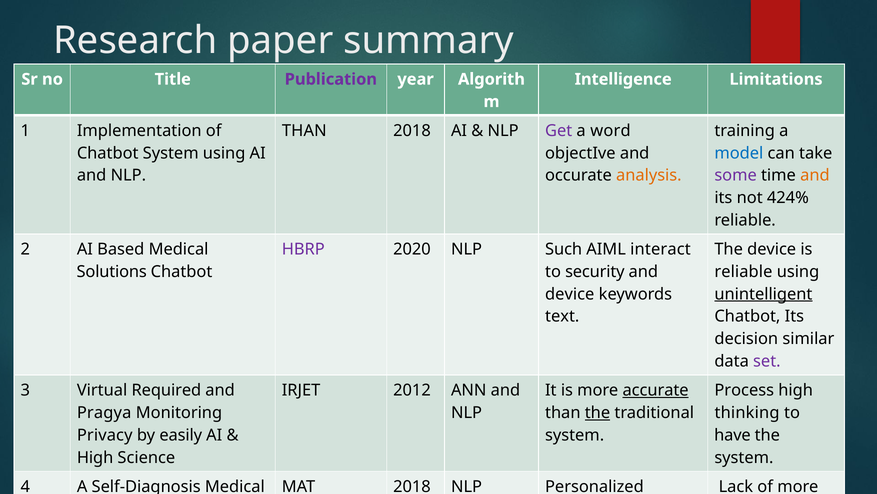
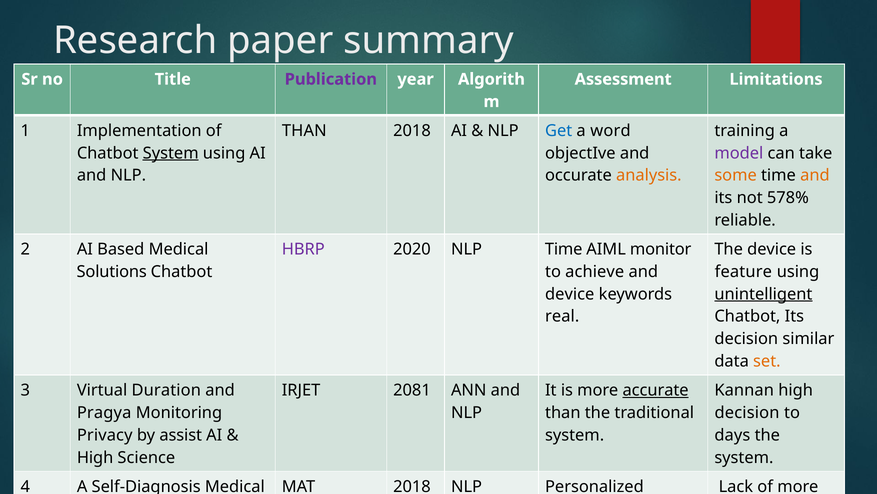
Intelligence at (623, 79): Intelligence -> Assessment
Get colour: purple -> blue
System at (171, 153) underline: none -> present
model colour: blue -> purple
some colour: purple -> orange
424%: 424% -> 578%
NLP Such: Such -> Time
interact: interact -> monitor
security: security -> achieve
reliable at (743, 271): reliable -> feature
text: text -> real
set colour: purple -> orange
Required: Required -> Duration
2012: 2012 -> 2081
Process: Process -> Kannan
the at (597, 412) underline: present -> none
thinking at (747, 412): thinking -> decision
easily: easily -> assist
have: have -> days
